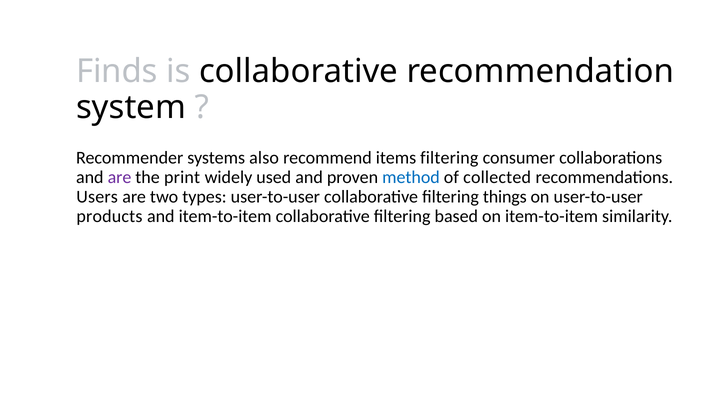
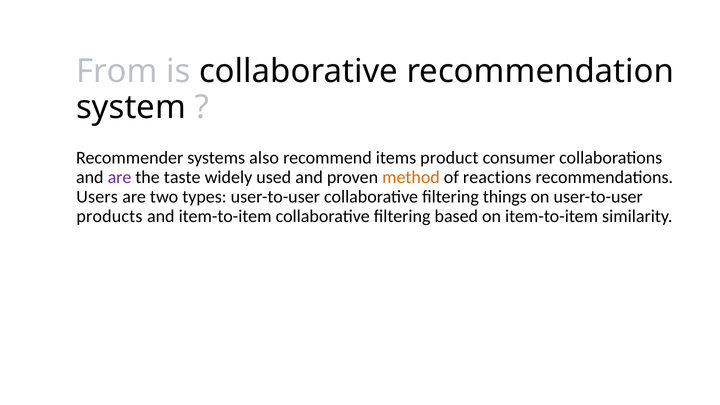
Finds: Finds -> From
items filtering: filtering -> product
print: print -> taste
method colour: blue -> orange
collected: collected -> reactions
